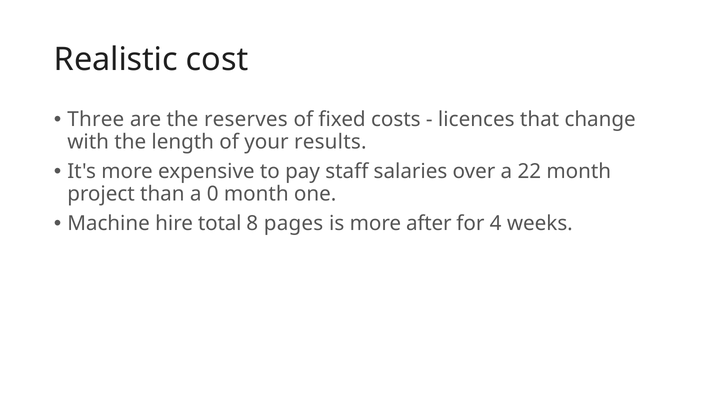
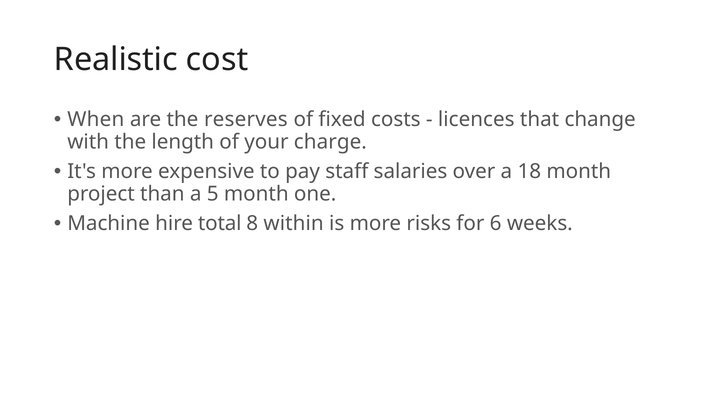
Three: Three -> When
results: results -> charge
22: 22 -> 18
0: 0 -> 5
pages: pages -> within
after: after -> risks
4: 4 -> 6
